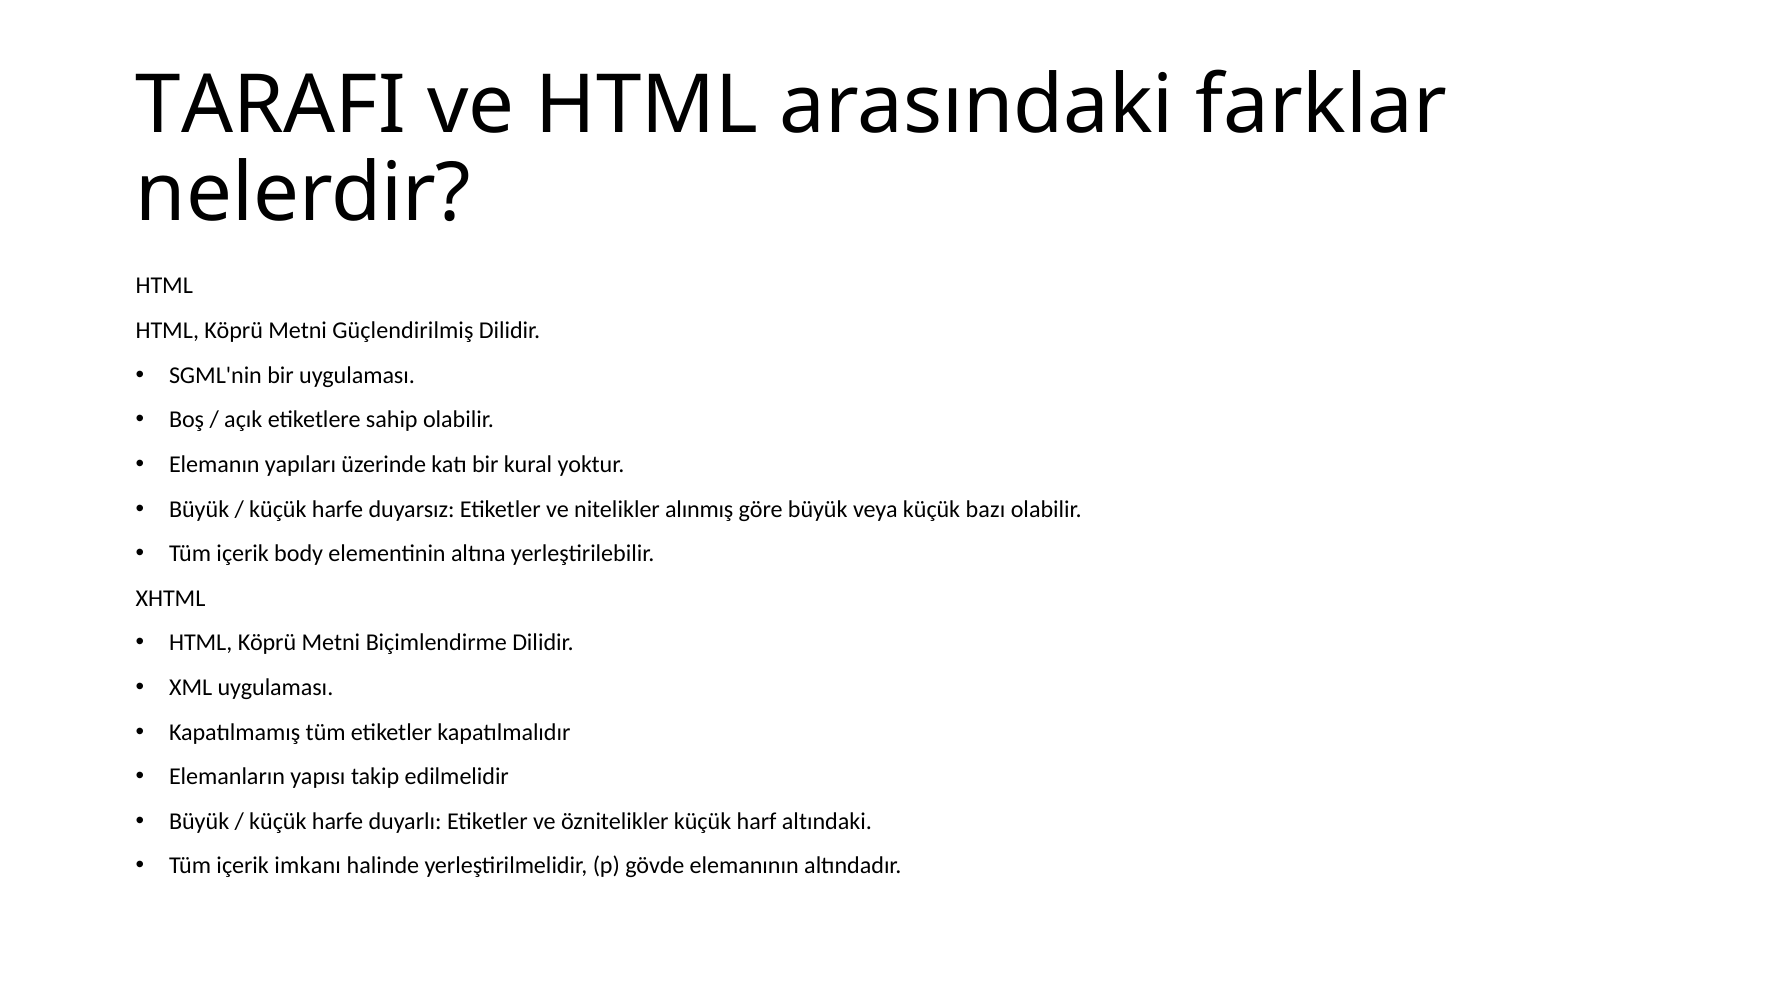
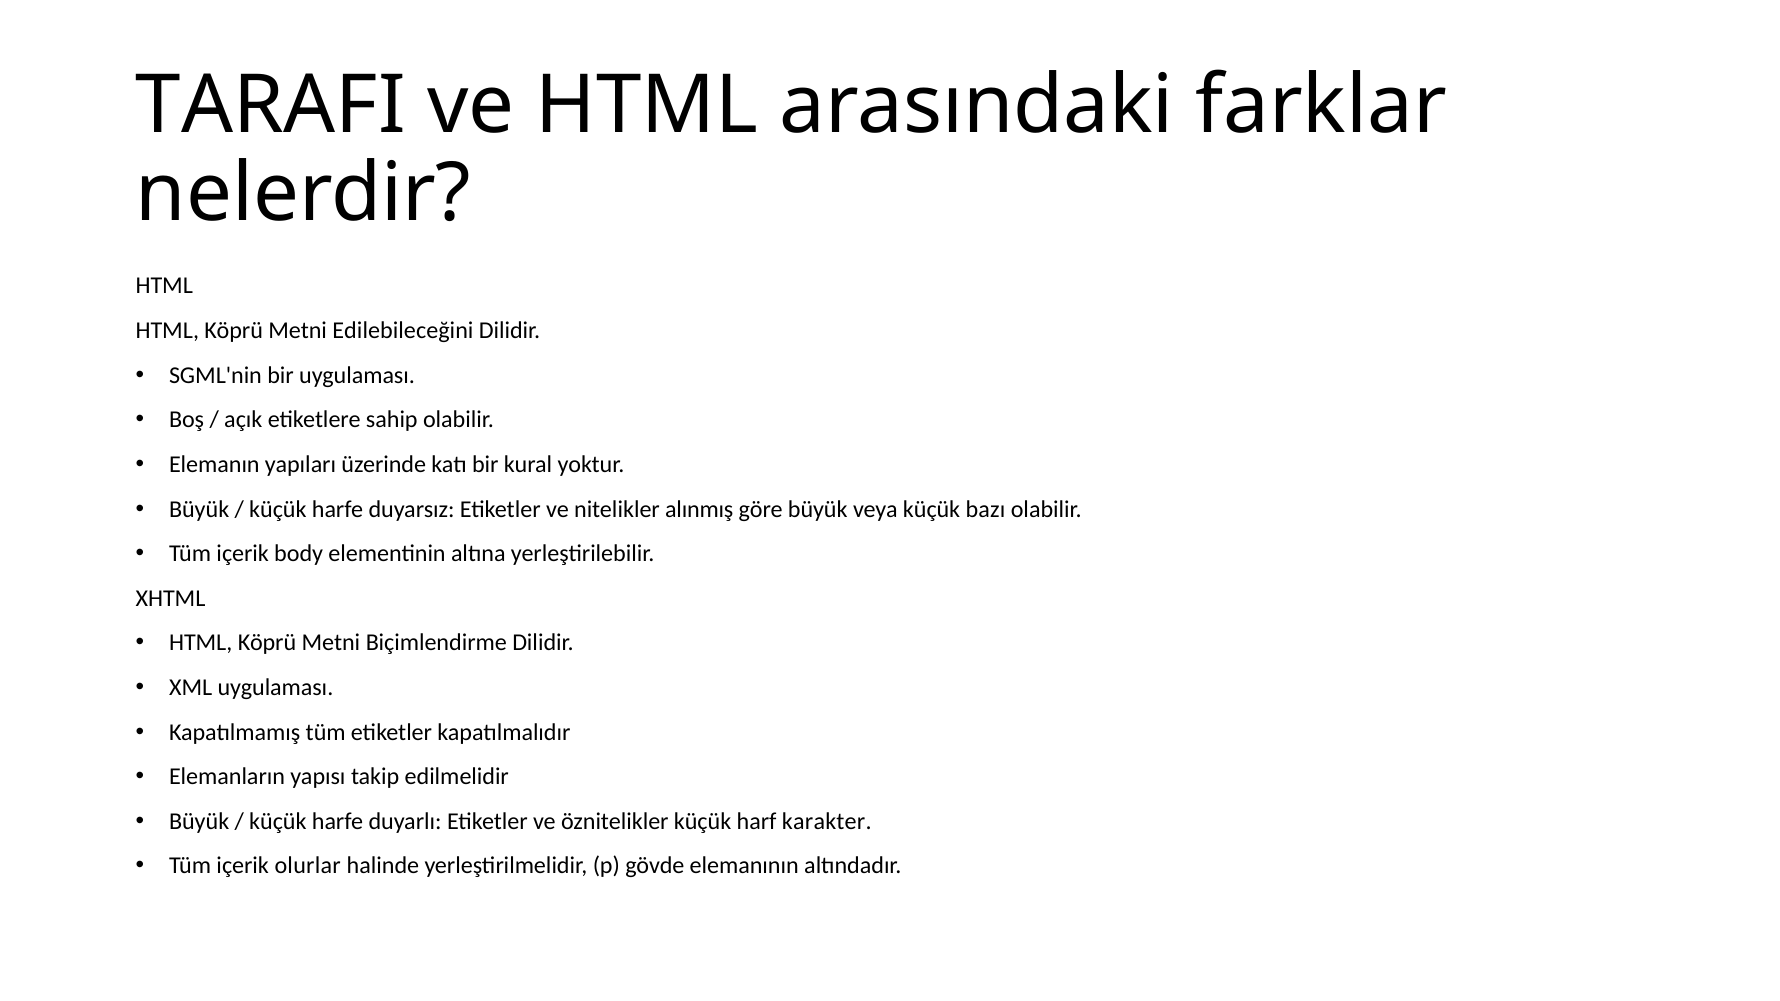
Güçlendirilmiş: Güçlendirilmiş -> Edilebileceğini
altındaki: altındaki -> karakter
imkanı: imkanı -> olurlar
